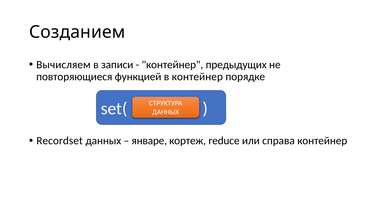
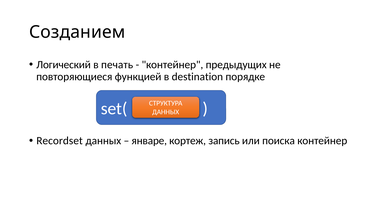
Вычисляем: Вычисляем -> Логический
записи: записи -> печать
в контейнер: контейнер -> destination
reduce: reduce -> запись
справа: справа -> поиска
